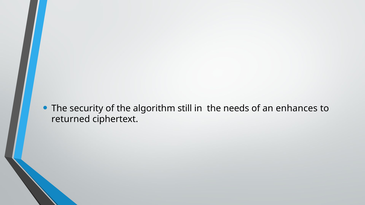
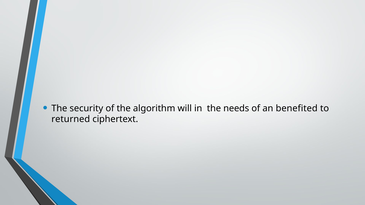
still: still -> will
enhances: enhances -> benefited
